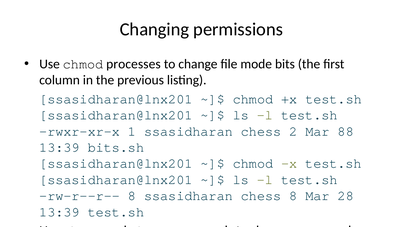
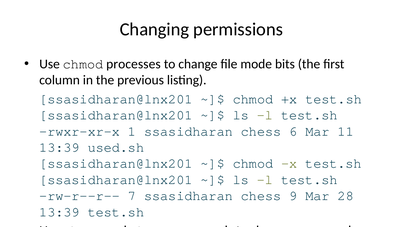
2: 2 -> 6
88: 88 -> 11
bits.sh: bits.sh -> used.sh
rw-r--r-- 8: 8 -> 7
chess 8: 8 -> 9
